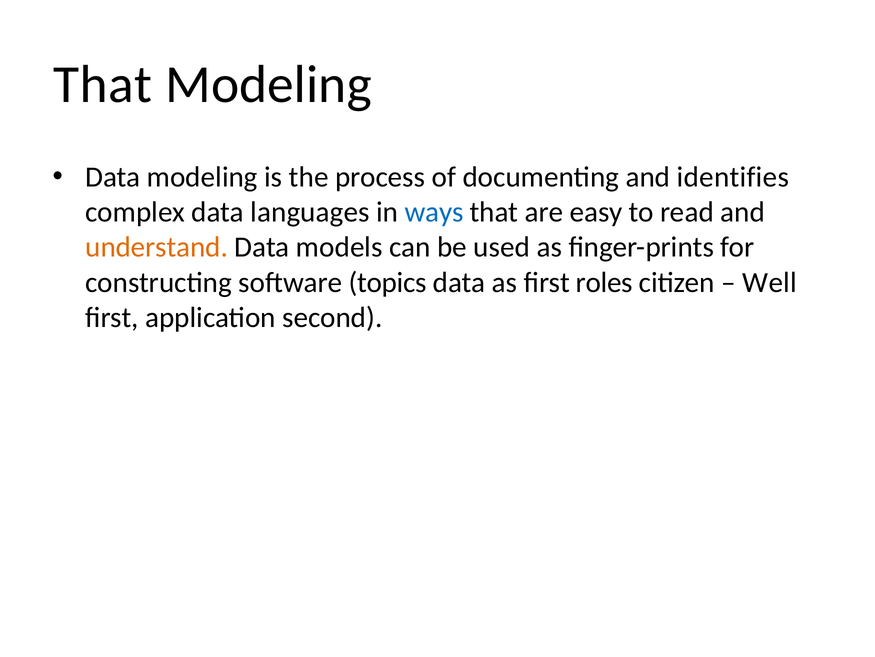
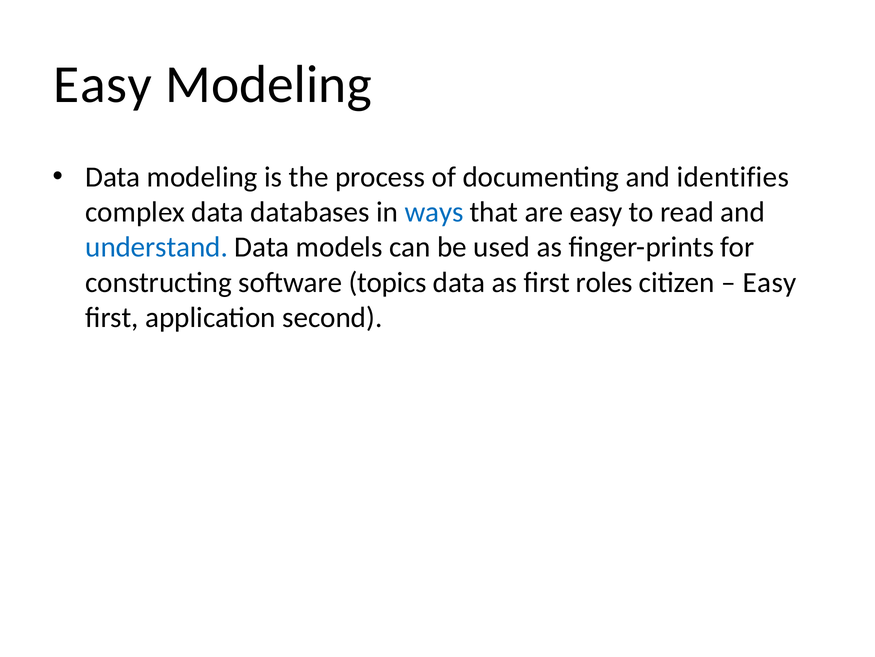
That at (103, 85): That -> Easy
languages: languages -> databases
understand colour: orange -> blue
Well at (770, 282): Well -> Easy
